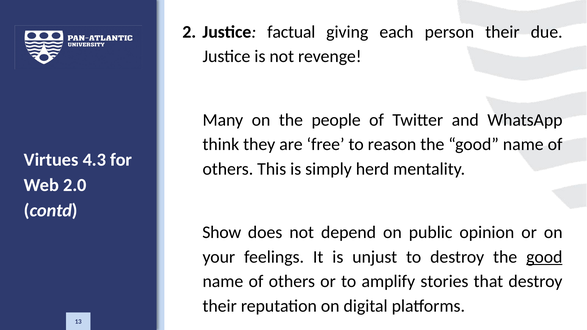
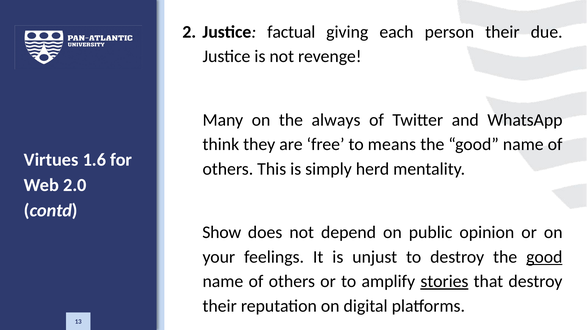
people: people -> always
reason: reason -> means
4.3: 4.3 -> 1.6
stories underline: none -> present
